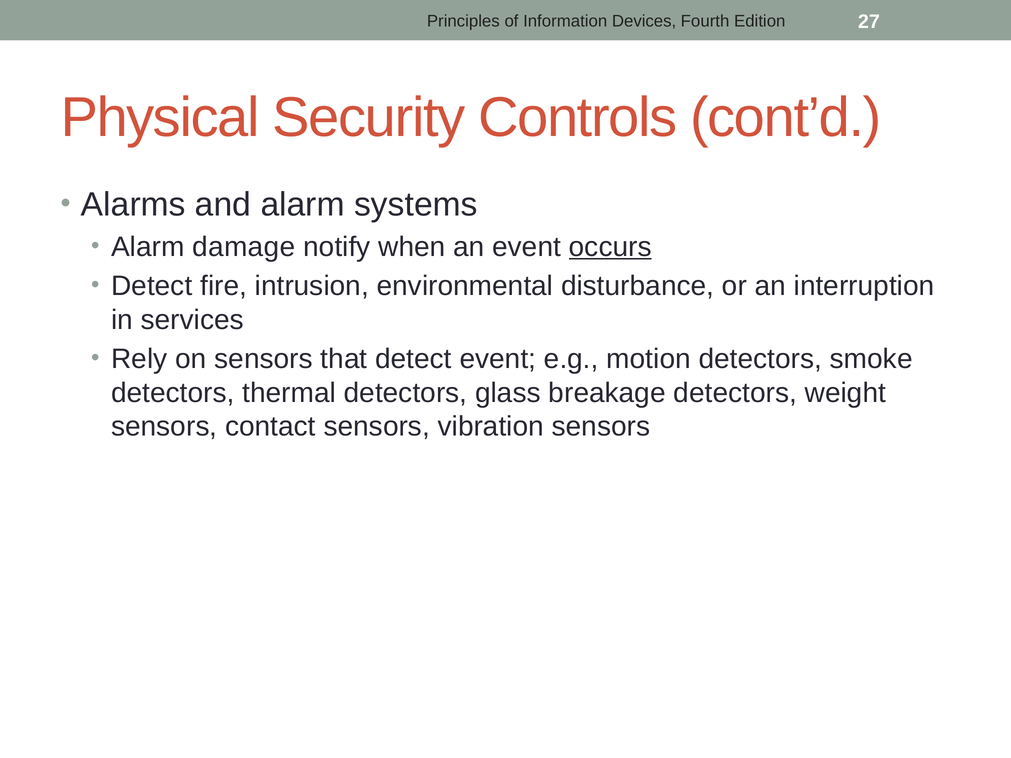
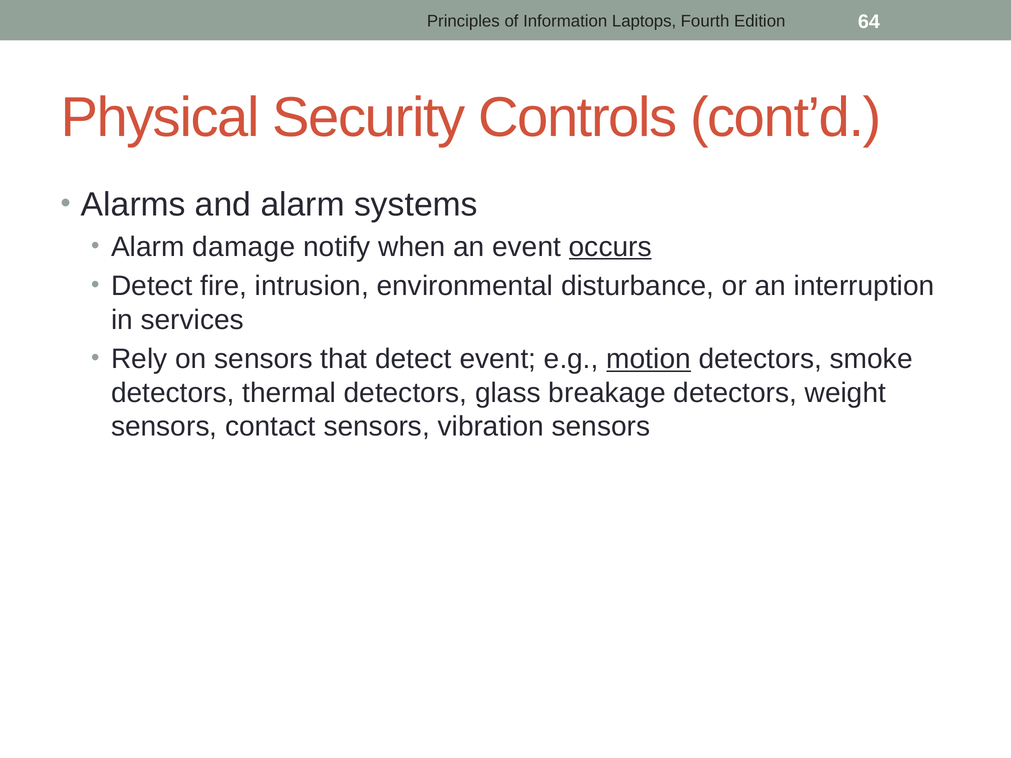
Devices: Devices -> Laptops
27: 27 -> 64
motion underline: none -> present
